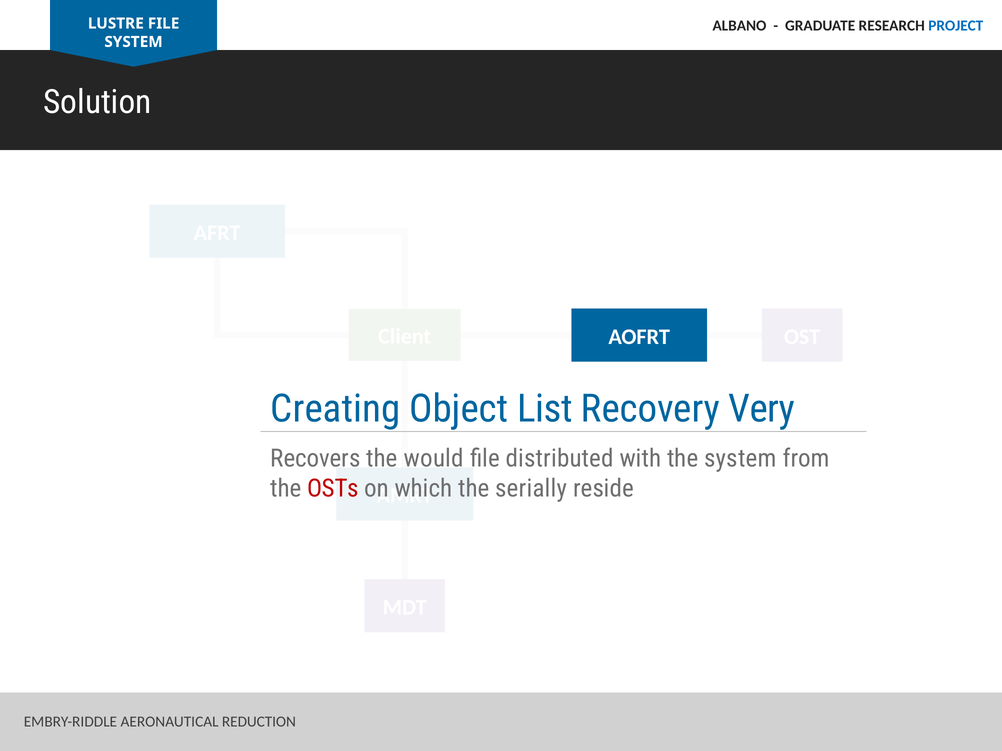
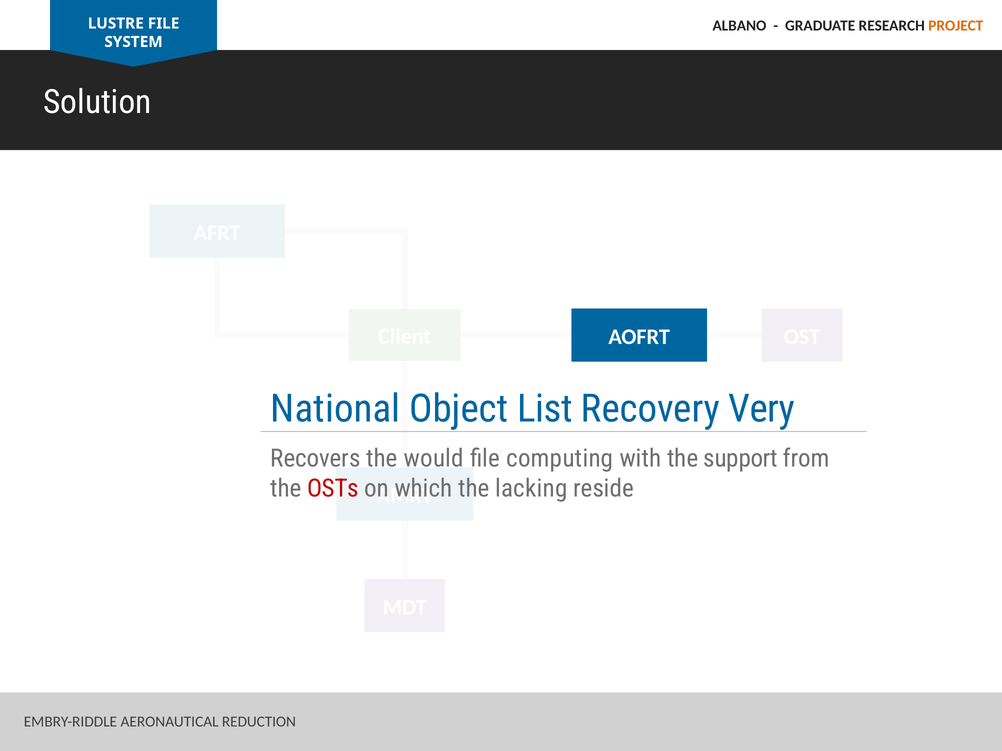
PROJECT colour: blue -> orange
Creating: Creating -> National
distributed: distributed -> computing
the system: system -> support
serially: serially -> lacking
